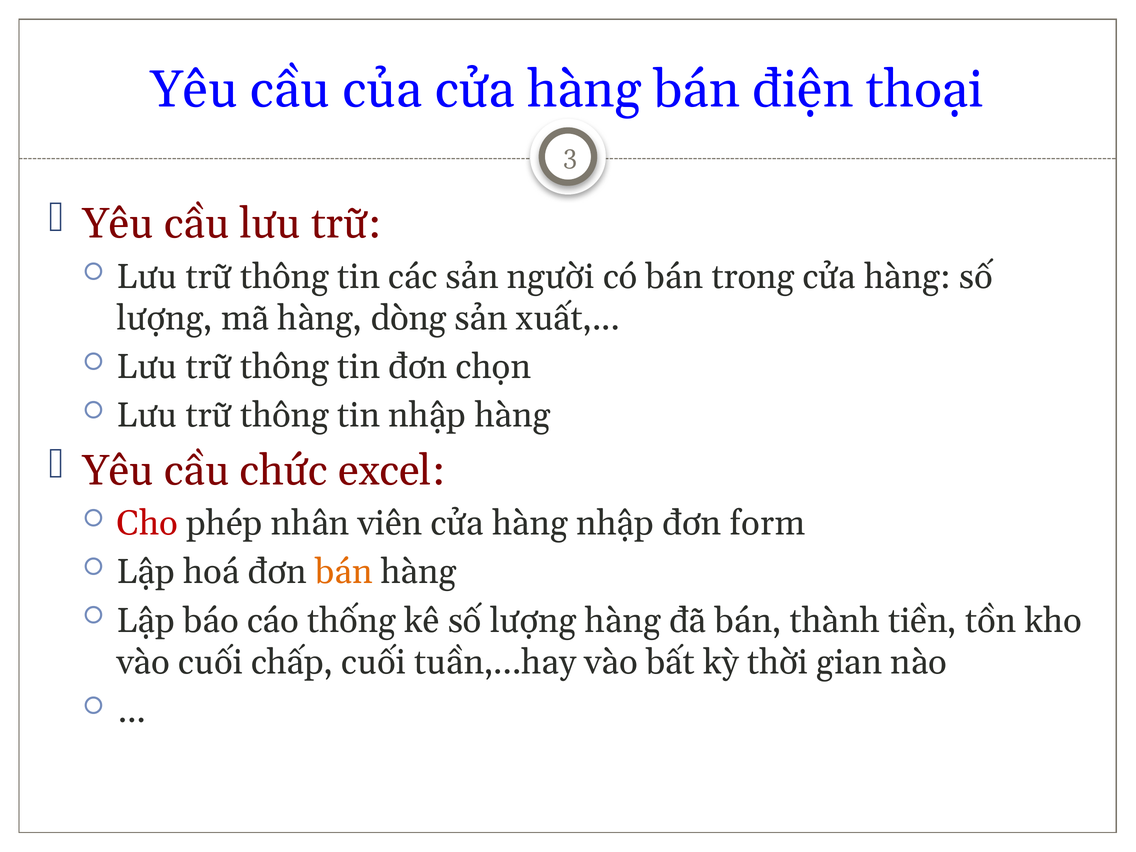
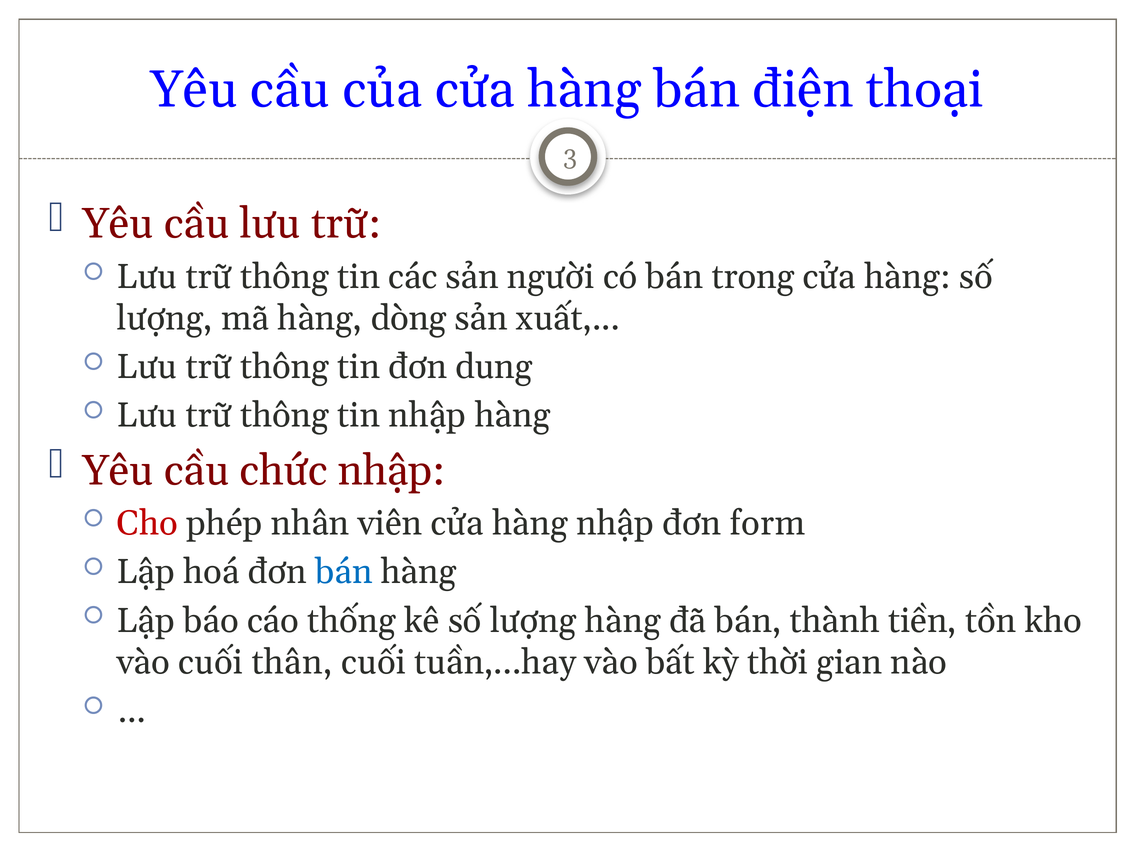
chọn: chọn -> dung
chức excel: excel -> nhập
bán at (344, 572) colour: orange -> blue
chấp: chấp -> thân
